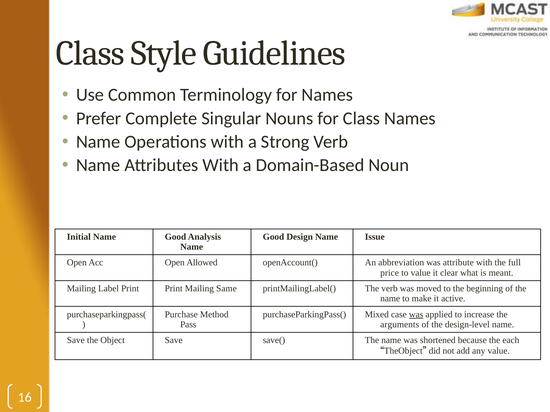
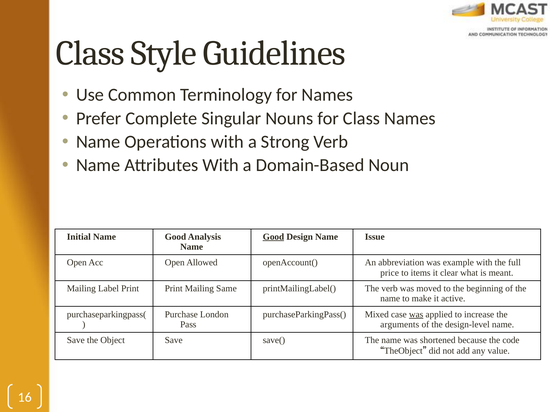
Good at (273, 237) underline: none -> present
attribute: attribute -> example
to value: value -> items
Method: Method -> London
each: each -> code
